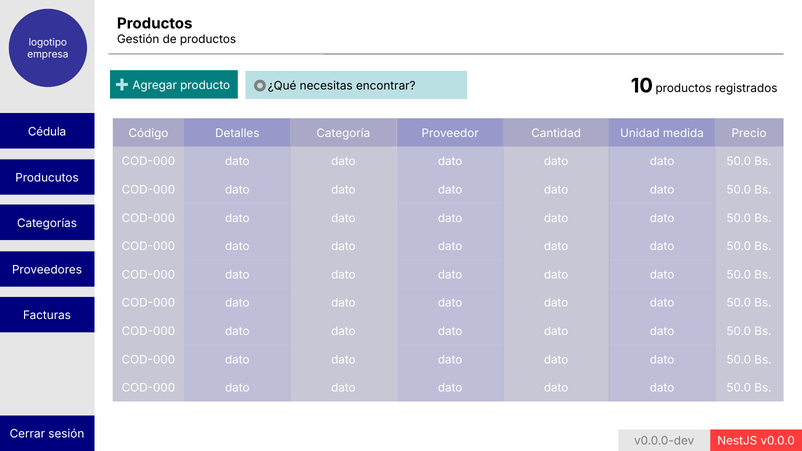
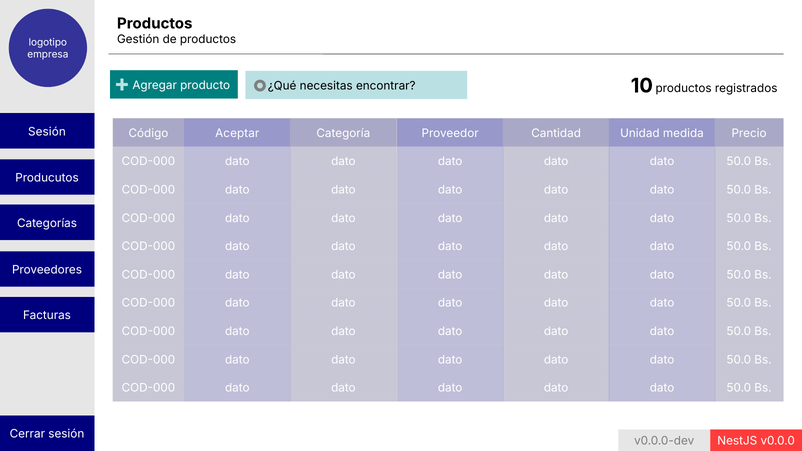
Cédula at (47, 132): Cédula -> Sesión
Detalles: Detalles -> Aceptar
